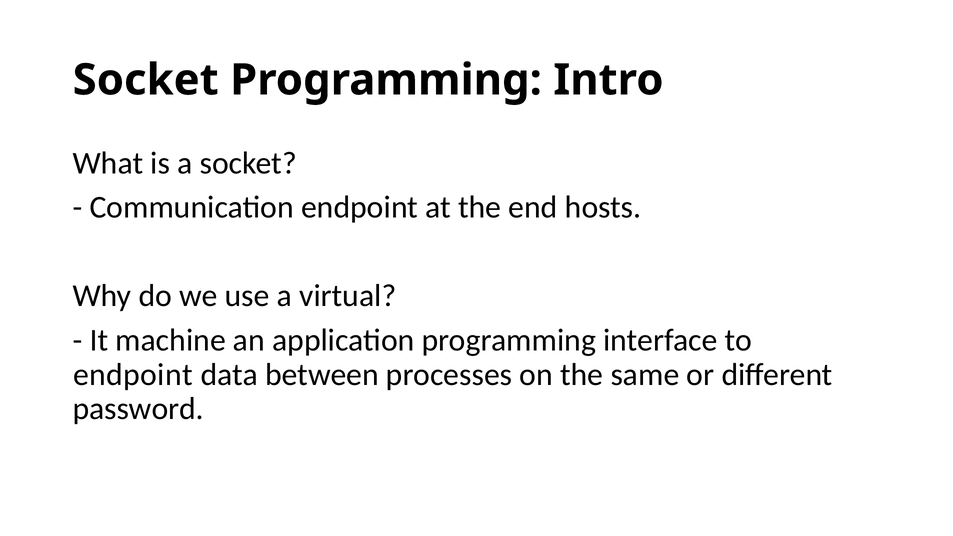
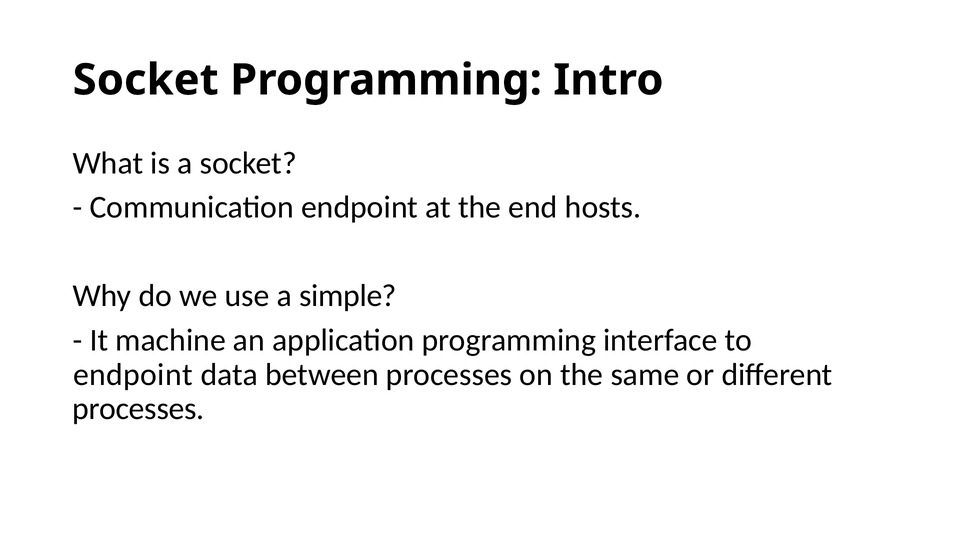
virtual: virtual -> simple
password at (138, 409): password -> processes
